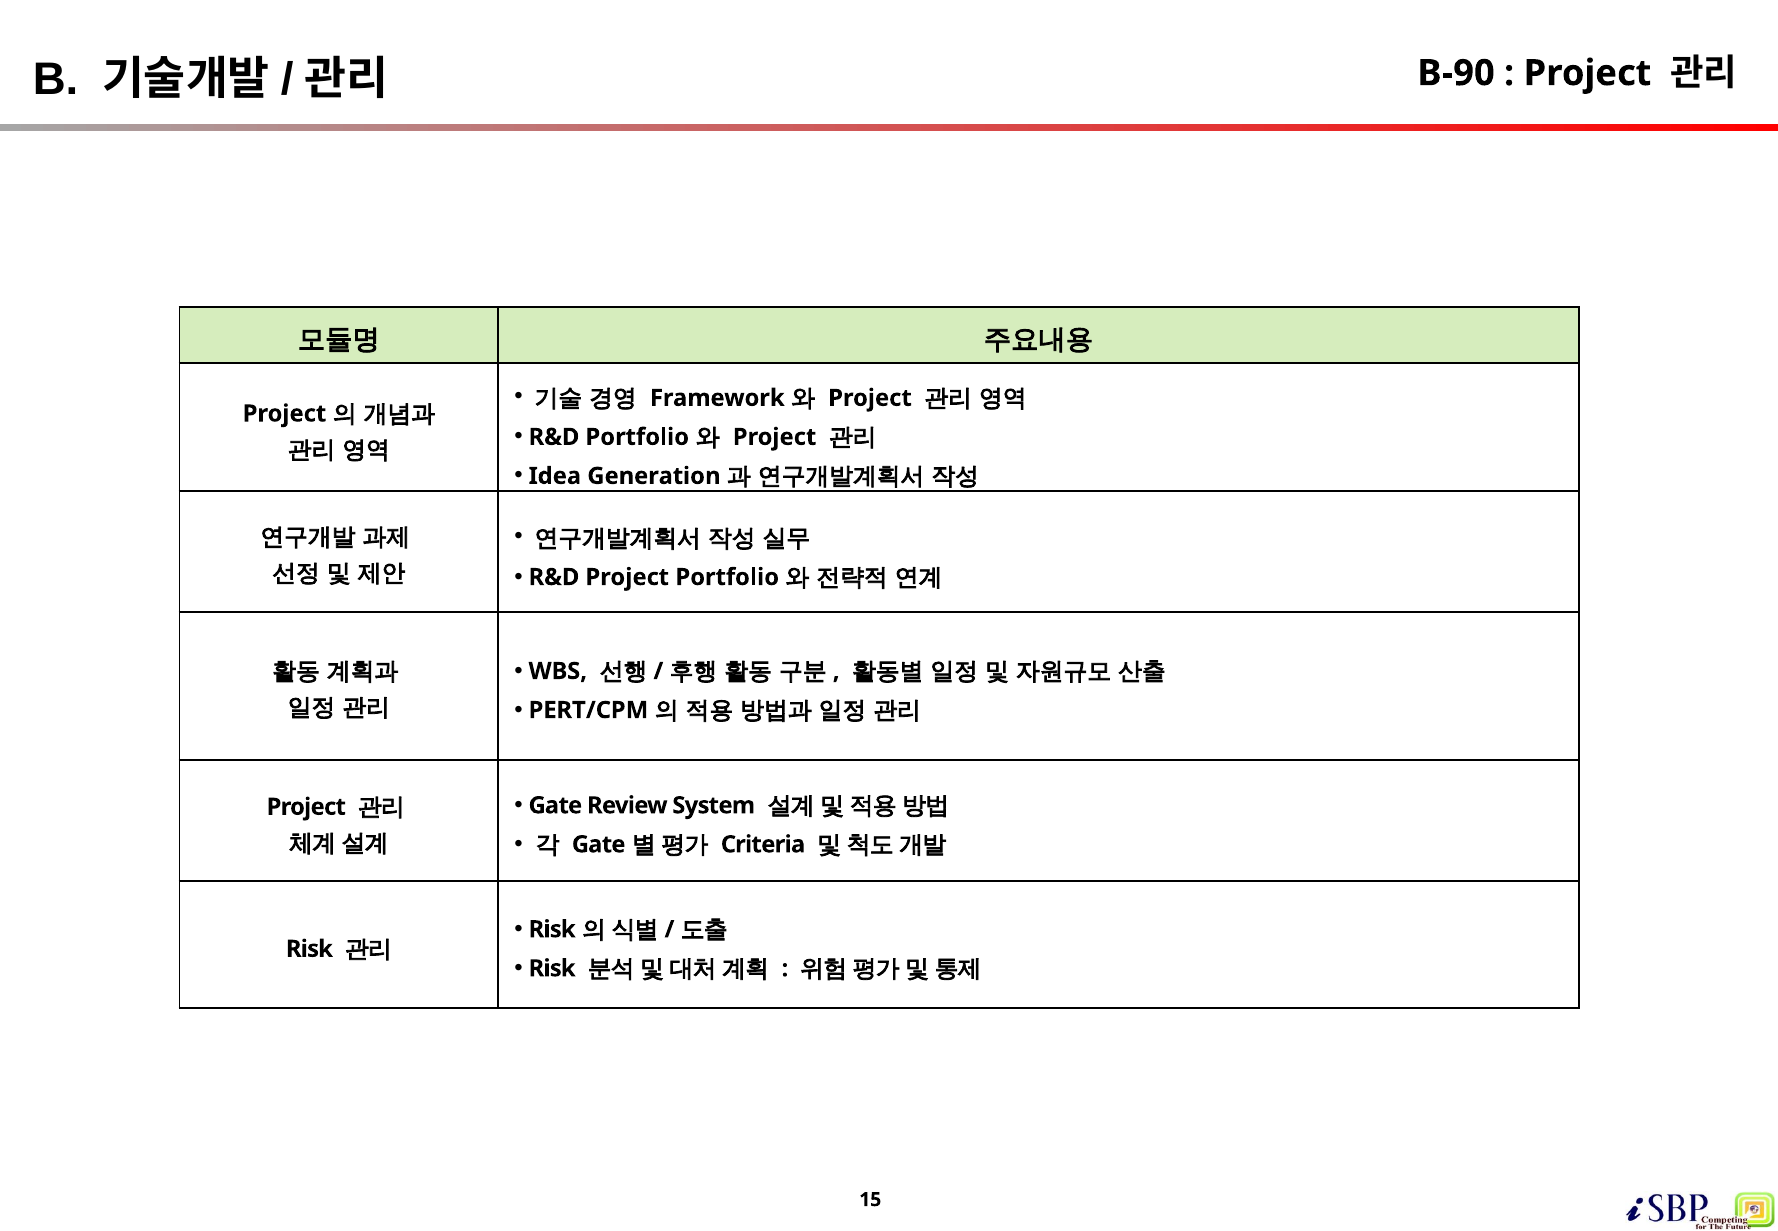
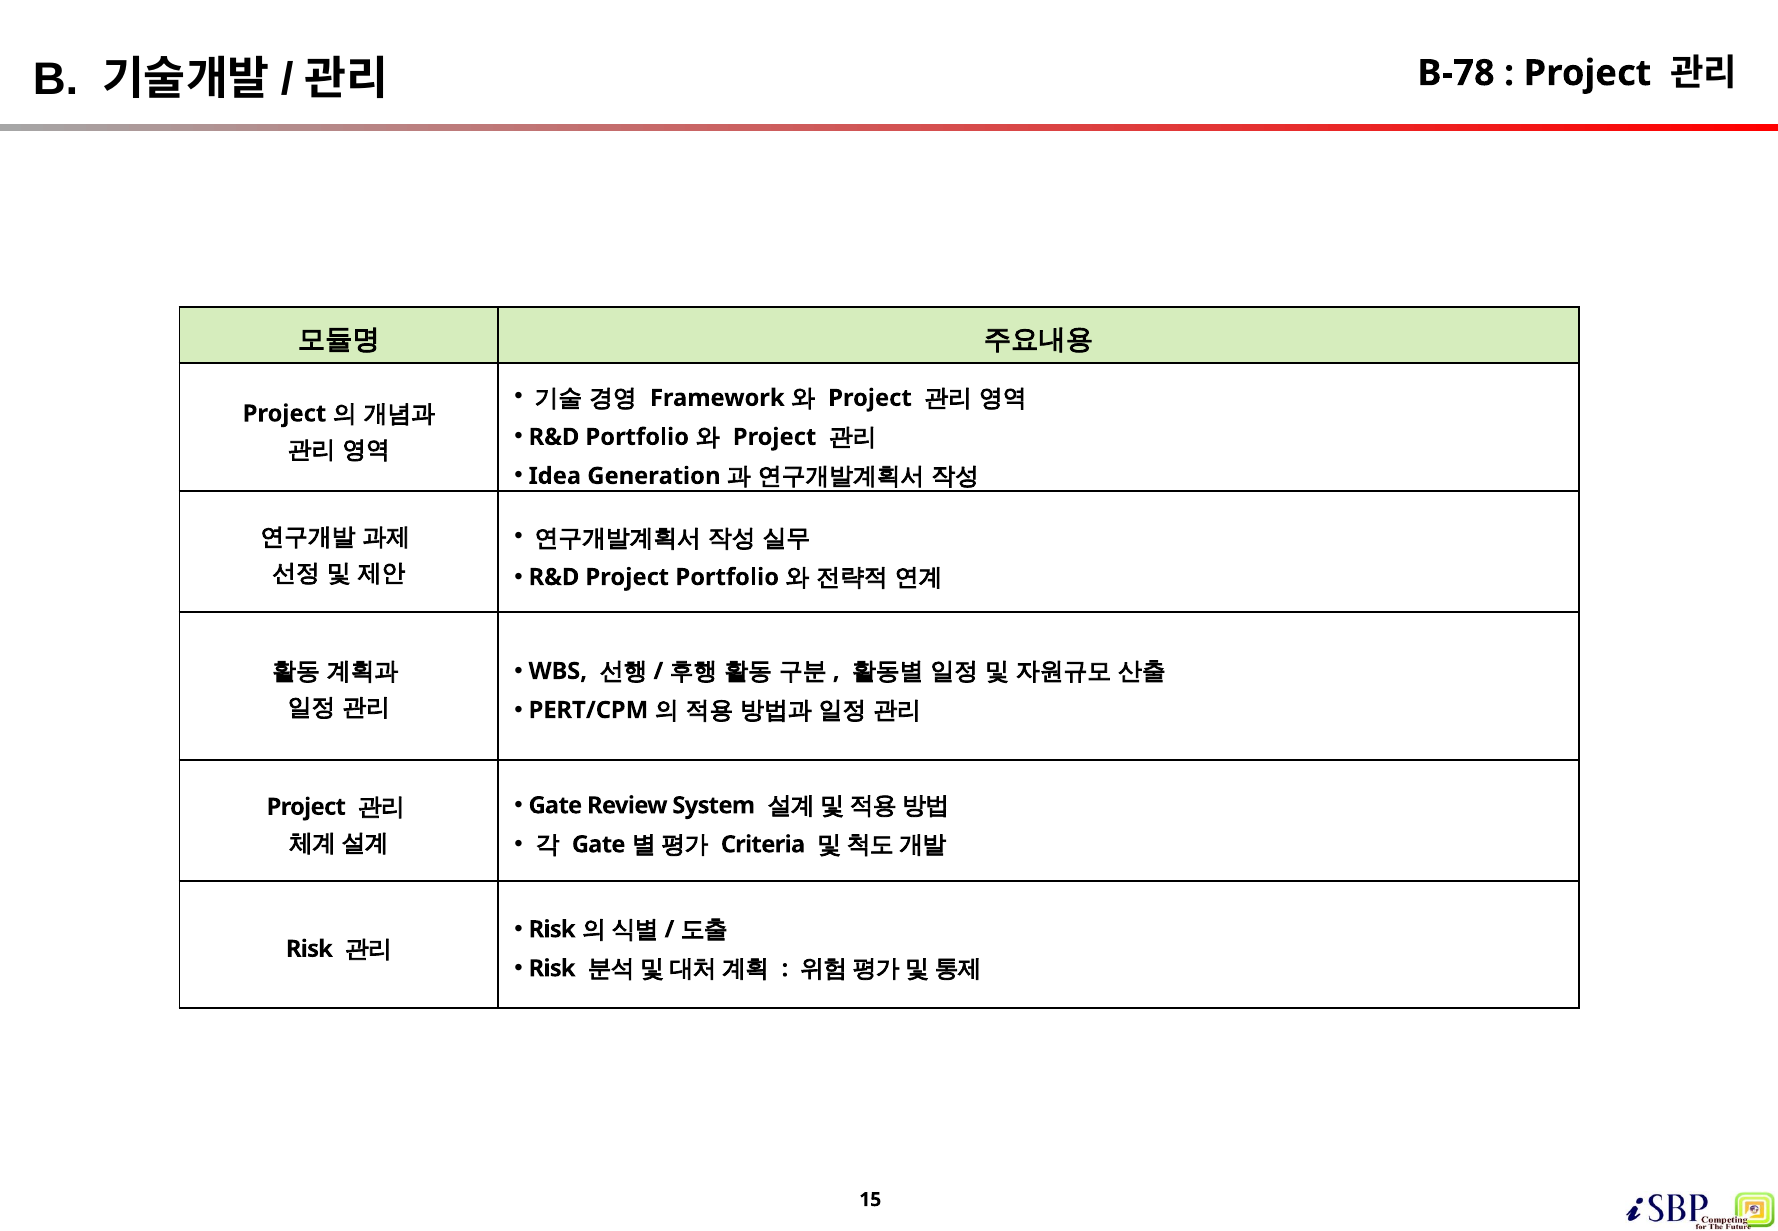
B-90: B-90 -> B-78
